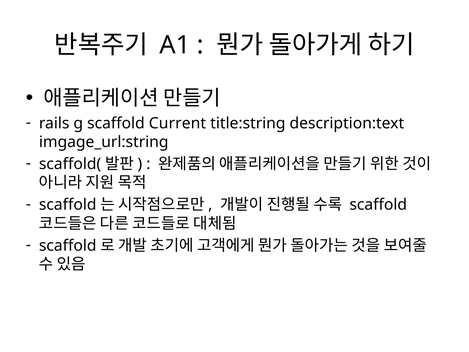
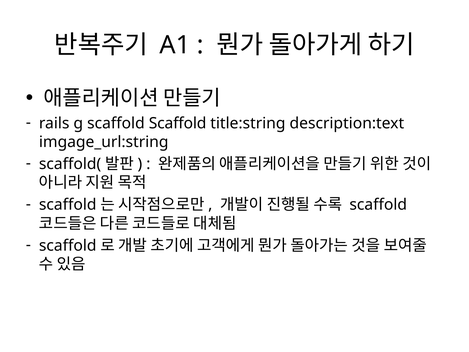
scaffold Current: Current -> Scaffold
